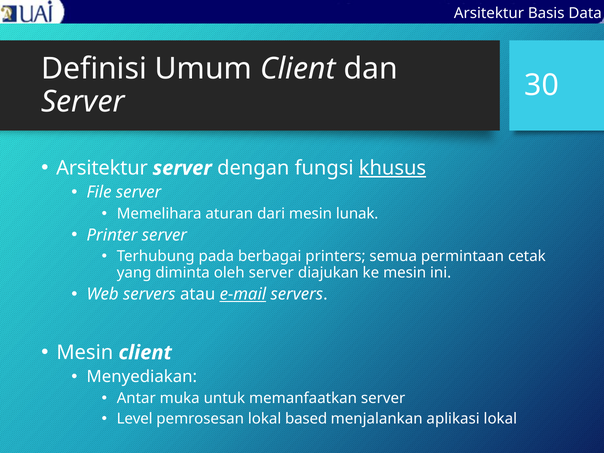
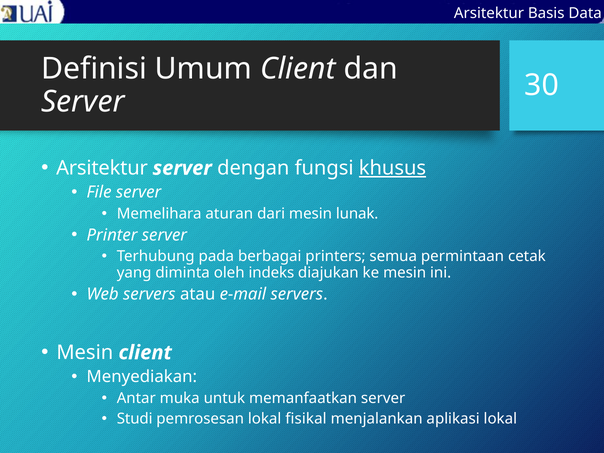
oleh server: server -> indeks
e-mail underline: present -> none
Level: Level -> Studi
based: based -> fisikal
